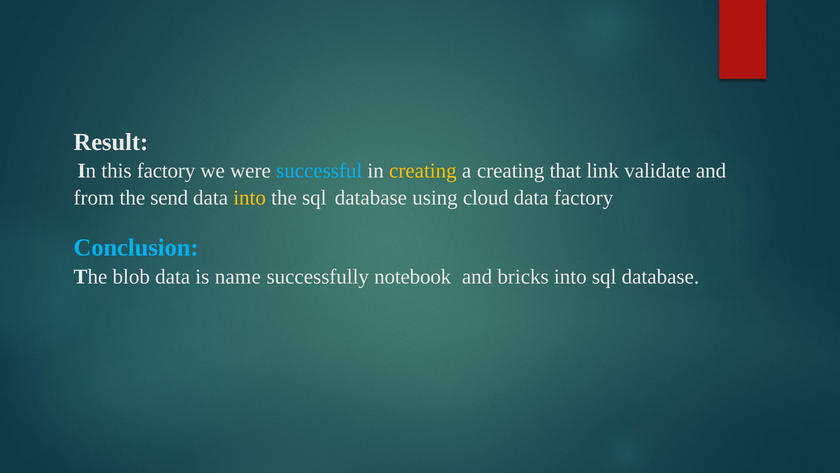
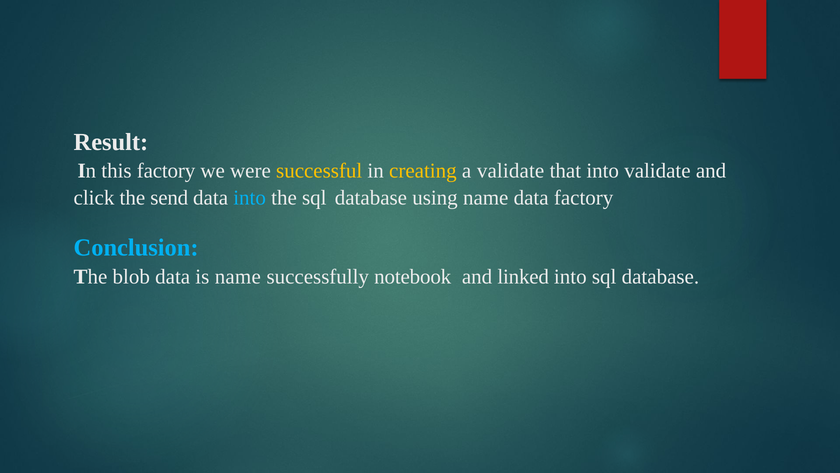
successful colour: light blue -> yellow
a creating: creating -> validate
that link: link -> into
from: from -> click
into at (250, 198) colour: yellow -> light blue
using cloud: cloud -> name
bricks: bricks -> linked
